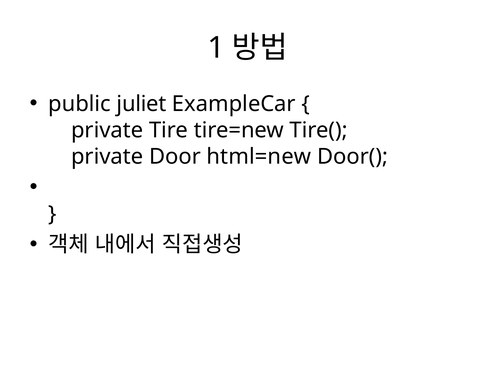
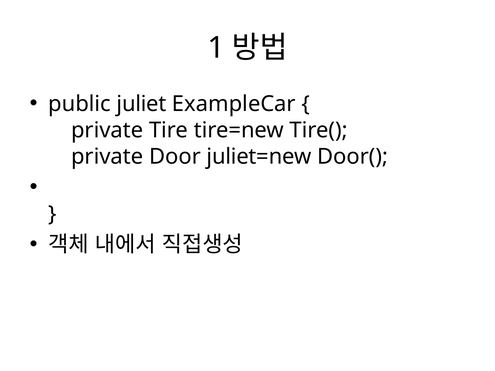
html=new: html=new -> juliet=new
